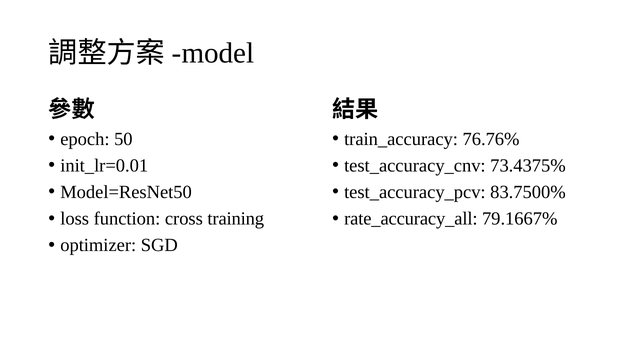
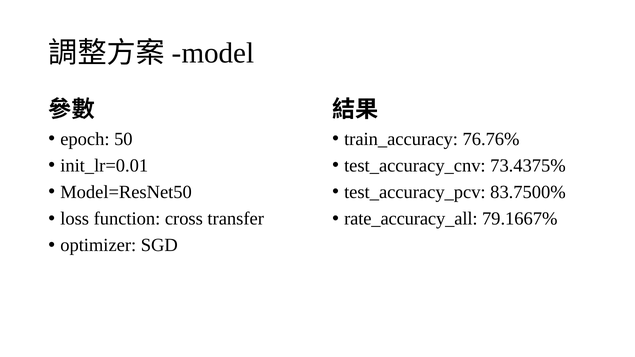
training: training -> transfer
